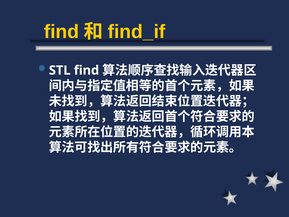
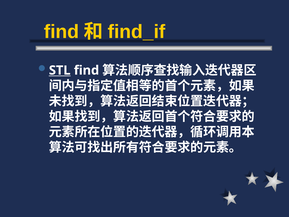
STL underline: none -> present
